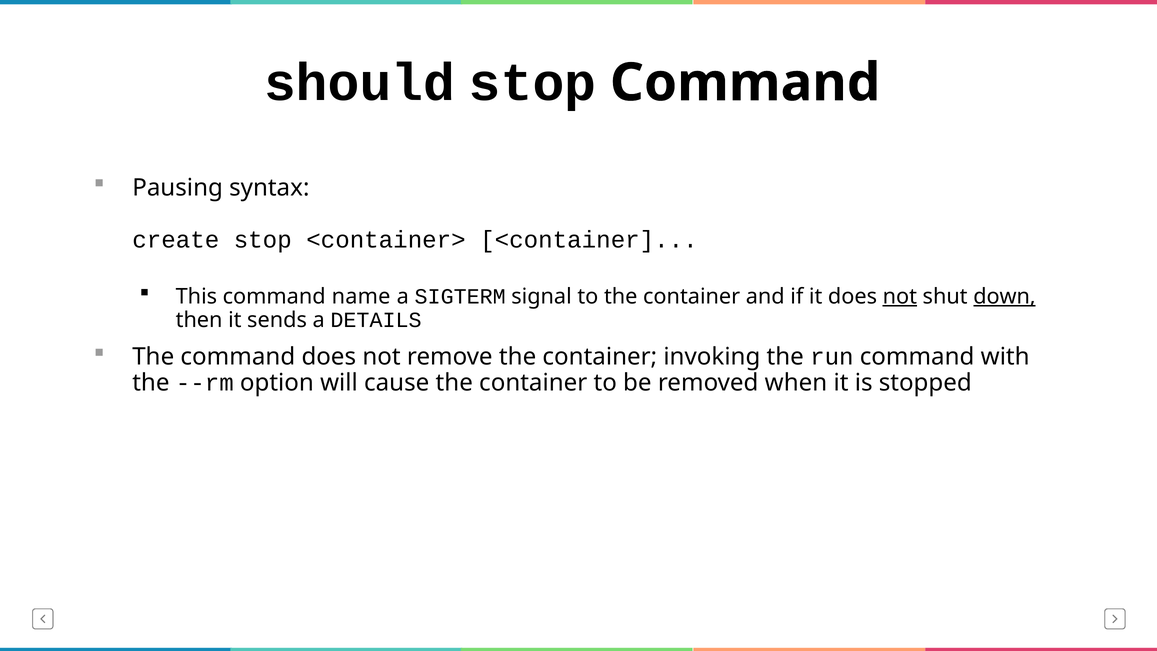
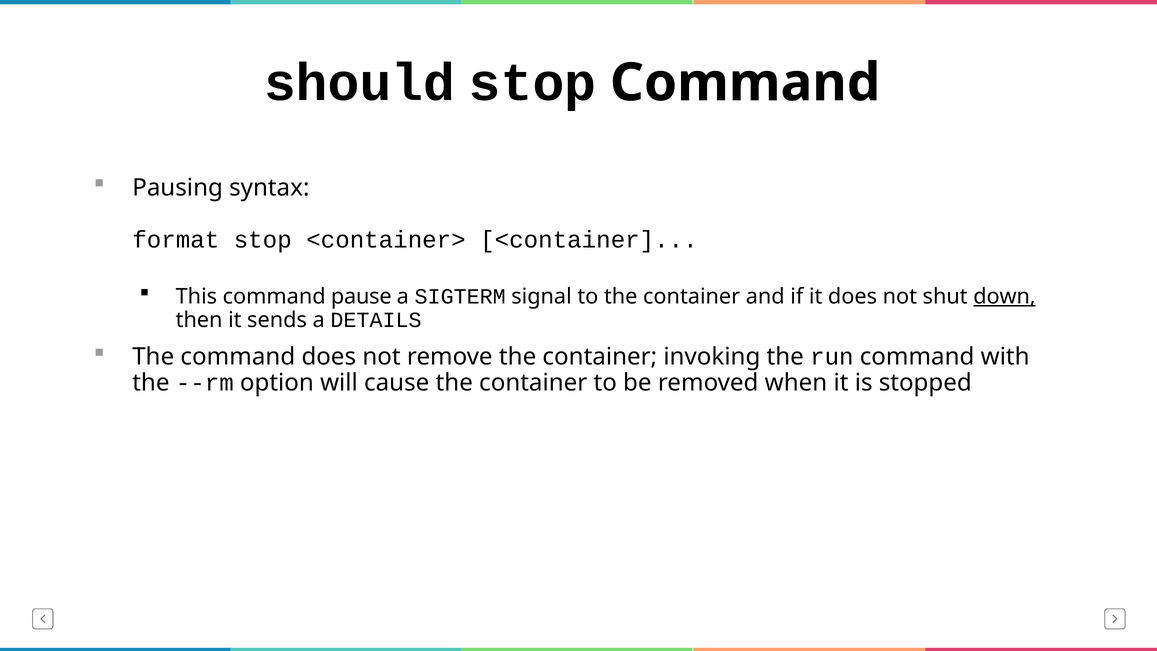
create: create -> format
name: name -> pause
not at (900, 296) underline: present -> none
